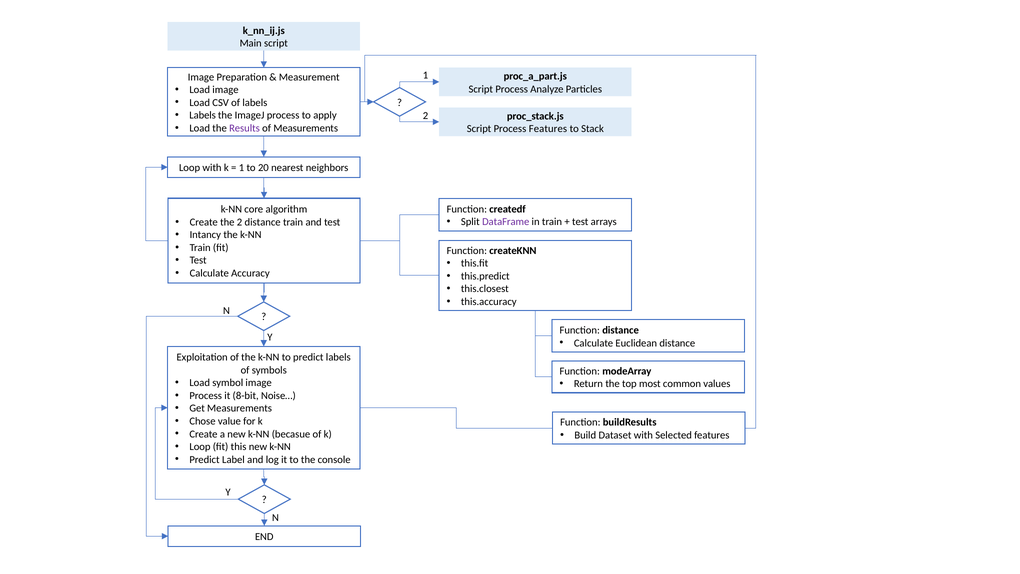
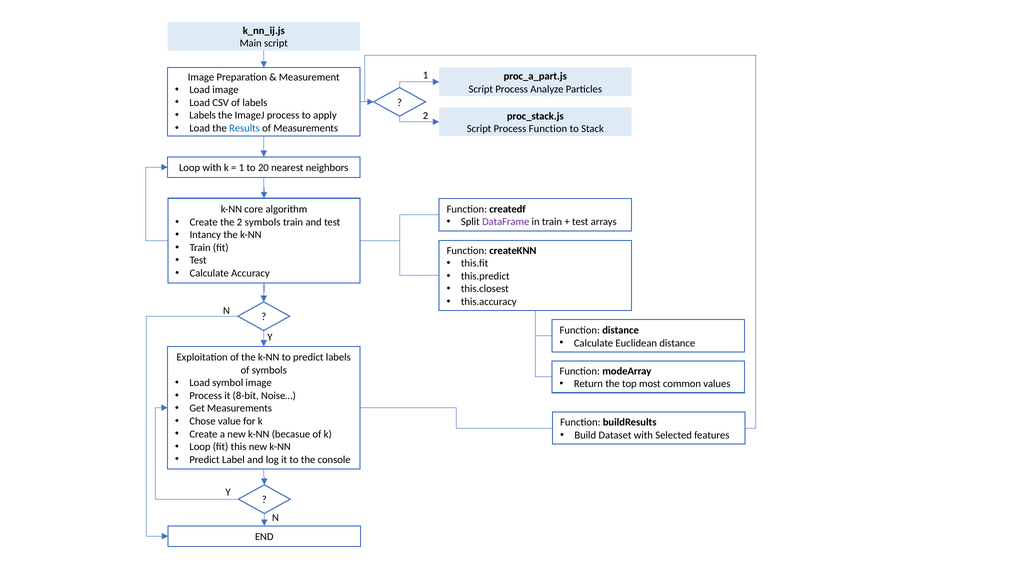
Results colour: purple -> blue
Process Features: Features -> Function
2 distance: distance -> symbols
